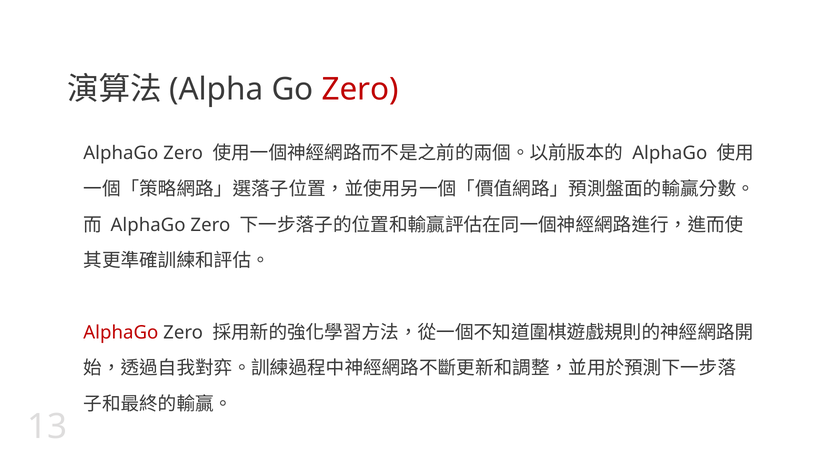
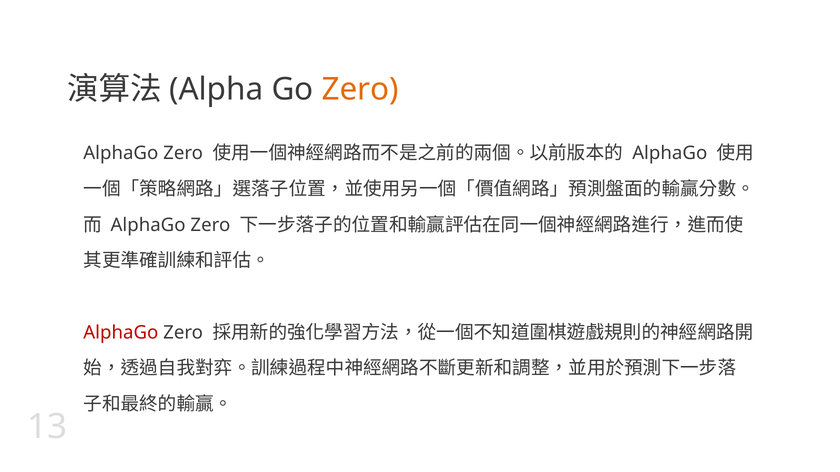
Zero at (360, 90) colour: red -> orange
